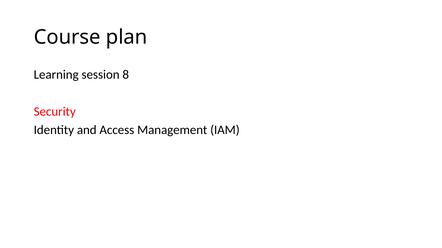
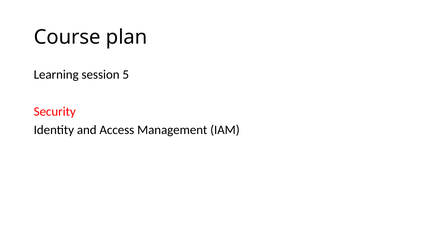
8: 8 -> 5
